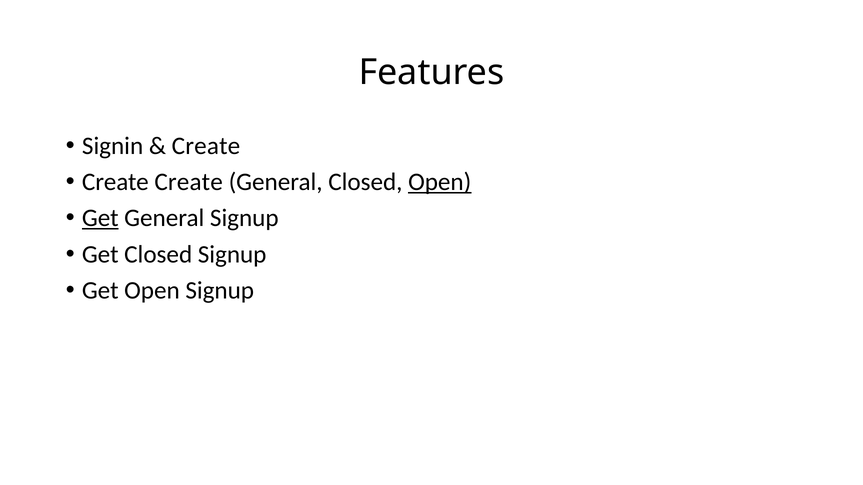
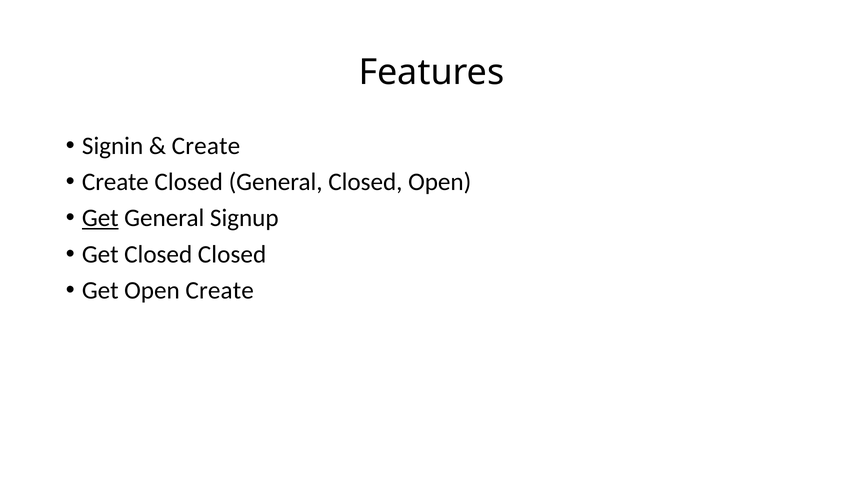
Create Create: Create -> Closed
Open at (440, 182) underline: present -> none
Closed Signup: Signup -> Closed
Open Signup: Signup -> Create
